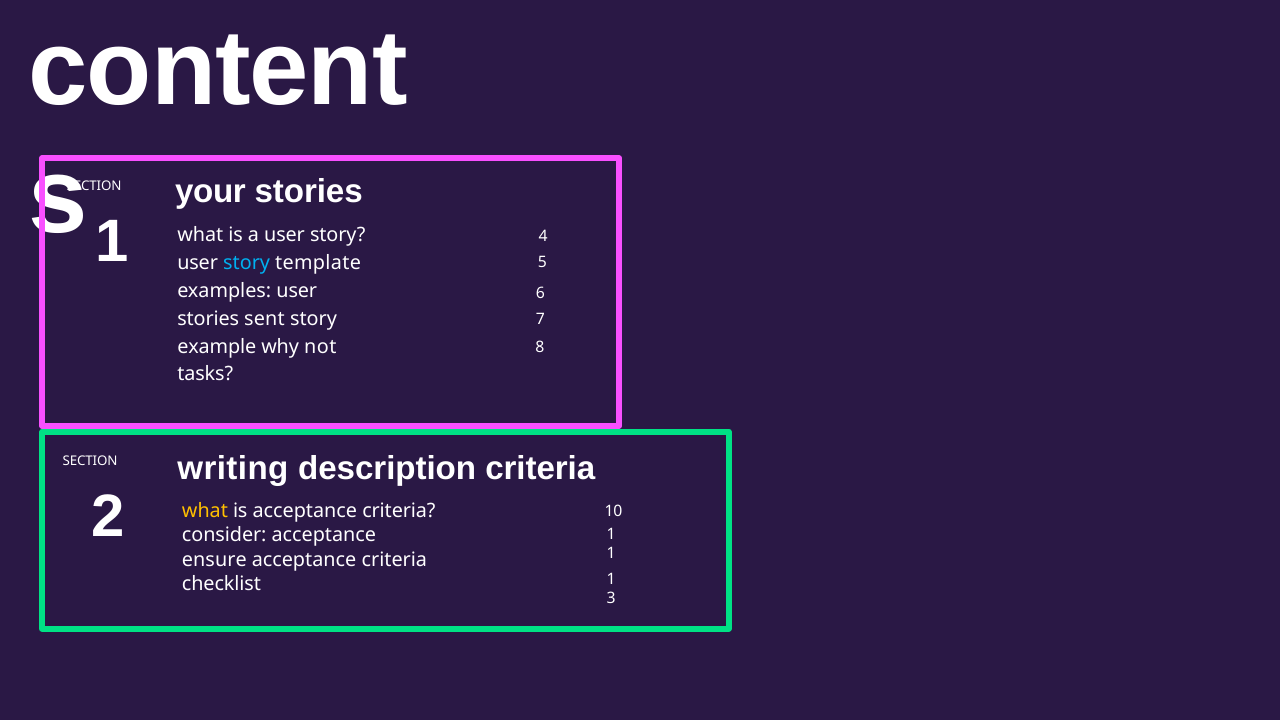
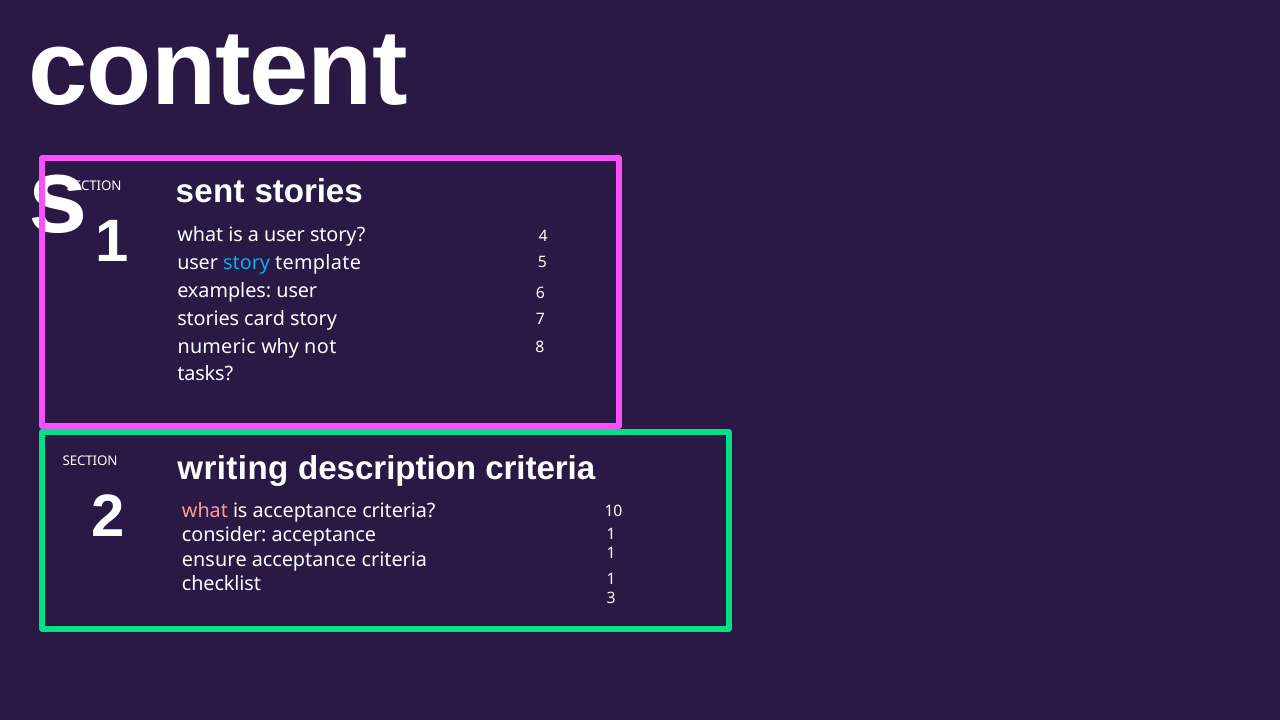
your: your -> sent
sent: sent -> card
example: example -> numeric
what at (205, 511) colour: yellow -> pink
